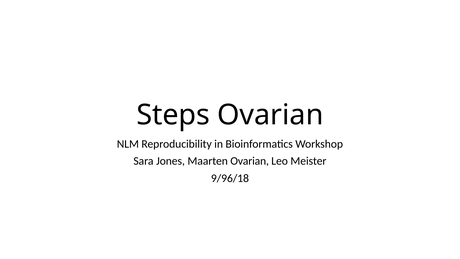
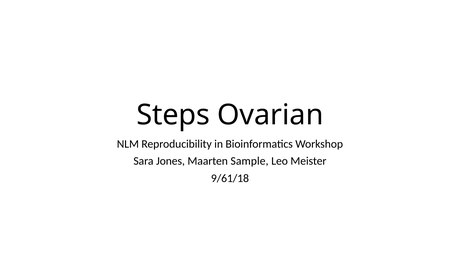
Maarten Ovarian: Ovarian -> Sample
9/96/18: 9/96/18 -> 9/61/18
